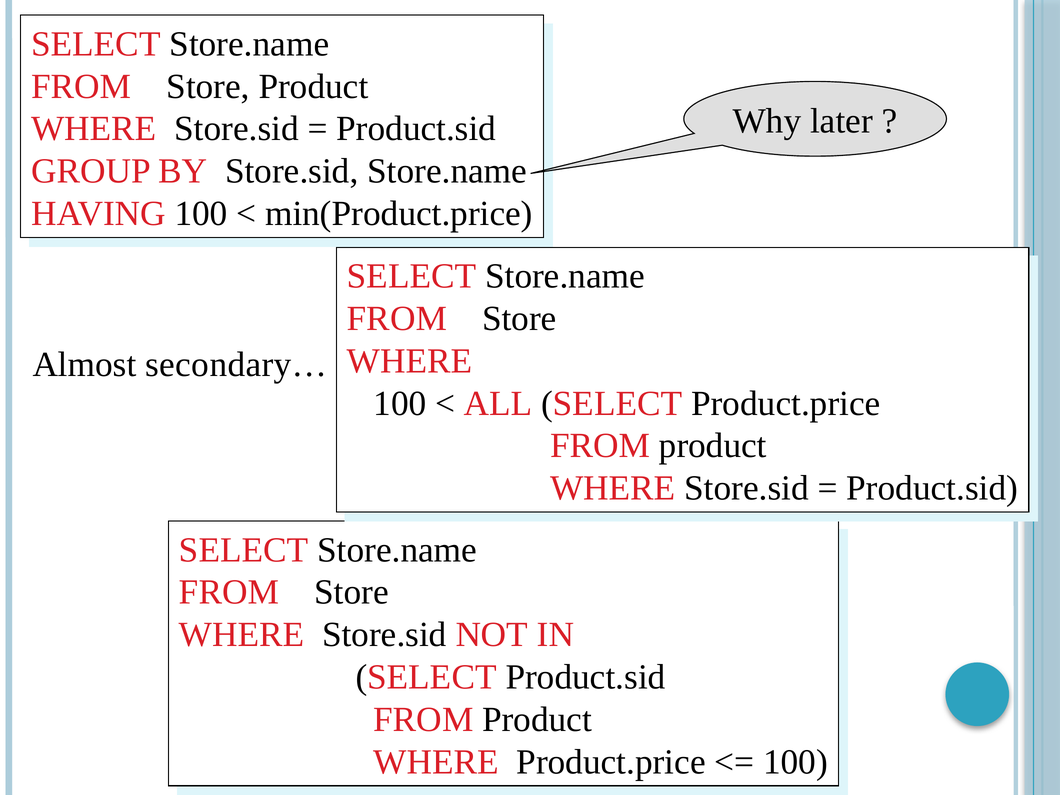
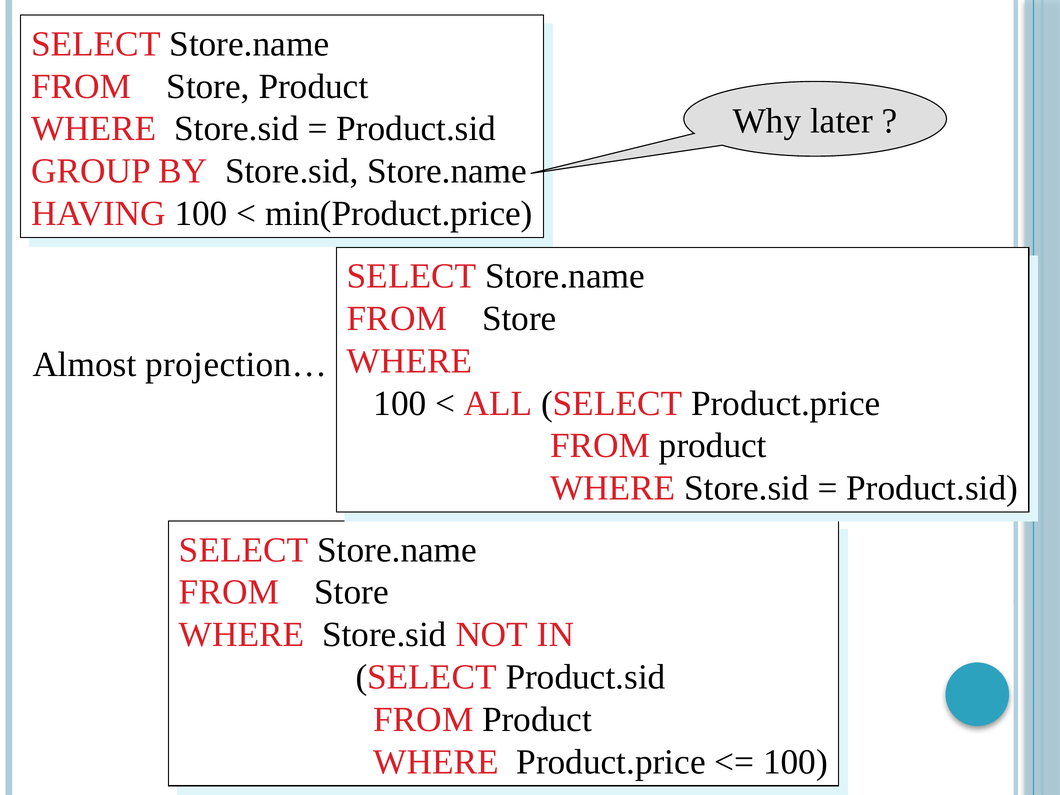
secondary…: secondary… -> projection…
